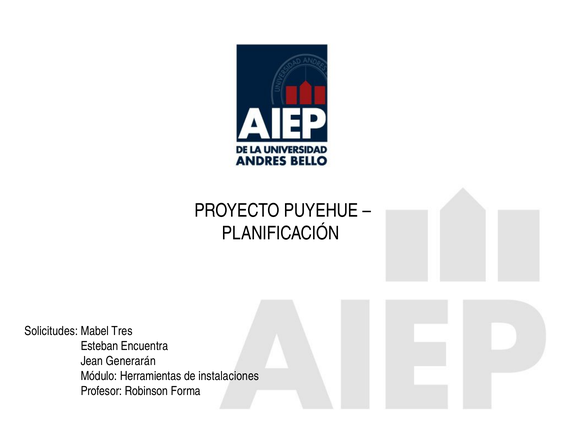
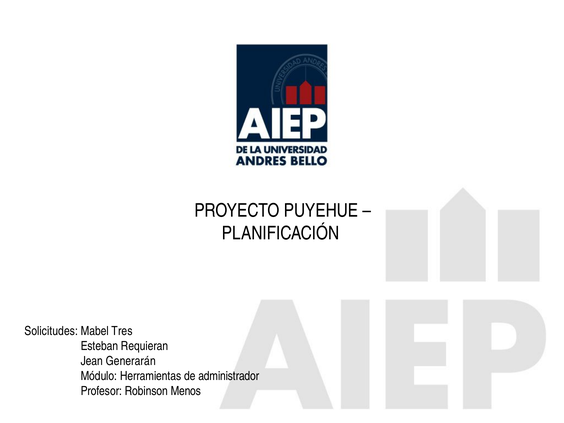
Encuentra: Encuentra -> Requieran
instalaciones: instalaciones -> administrador
Forma: Forma -> Menos
